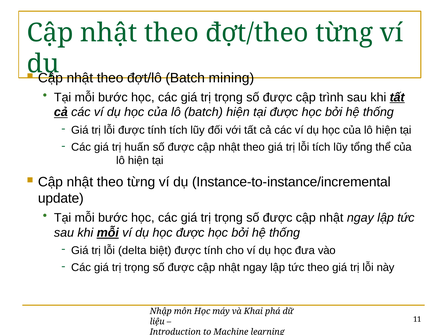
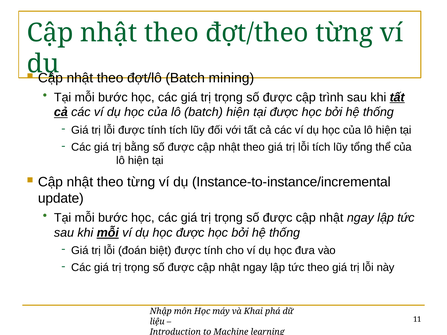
huấn: huấn -> bằng
delta: delta -> đoán
